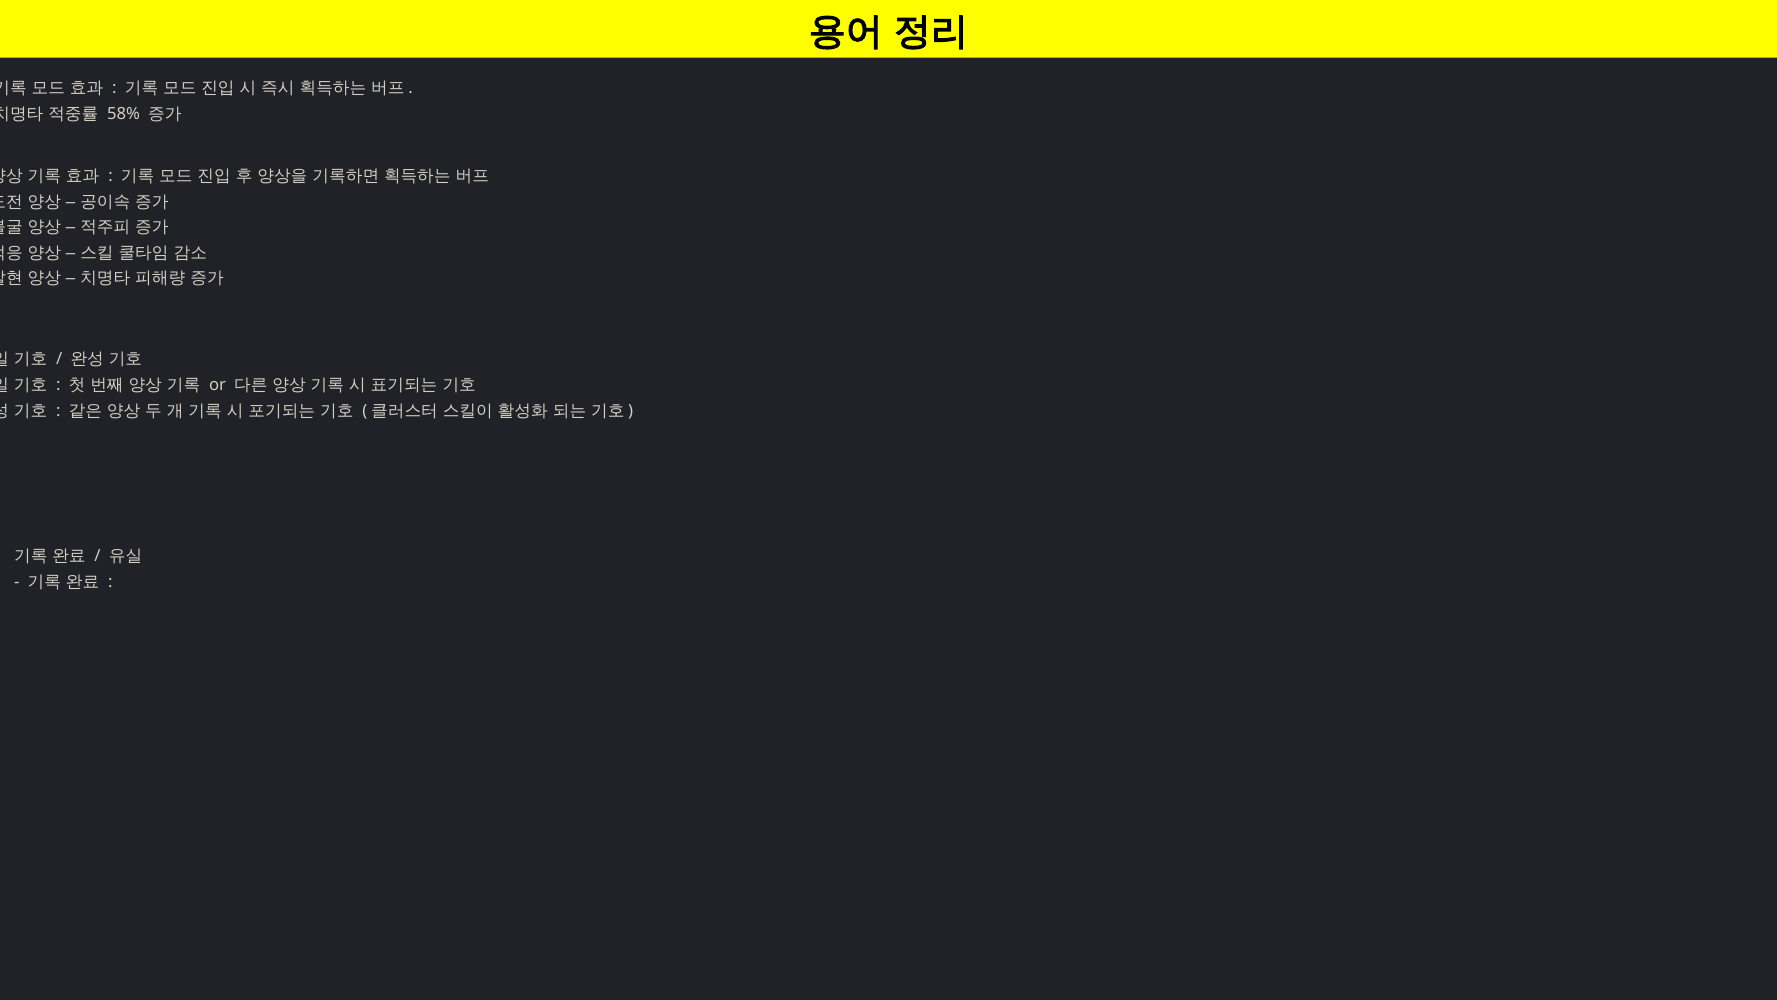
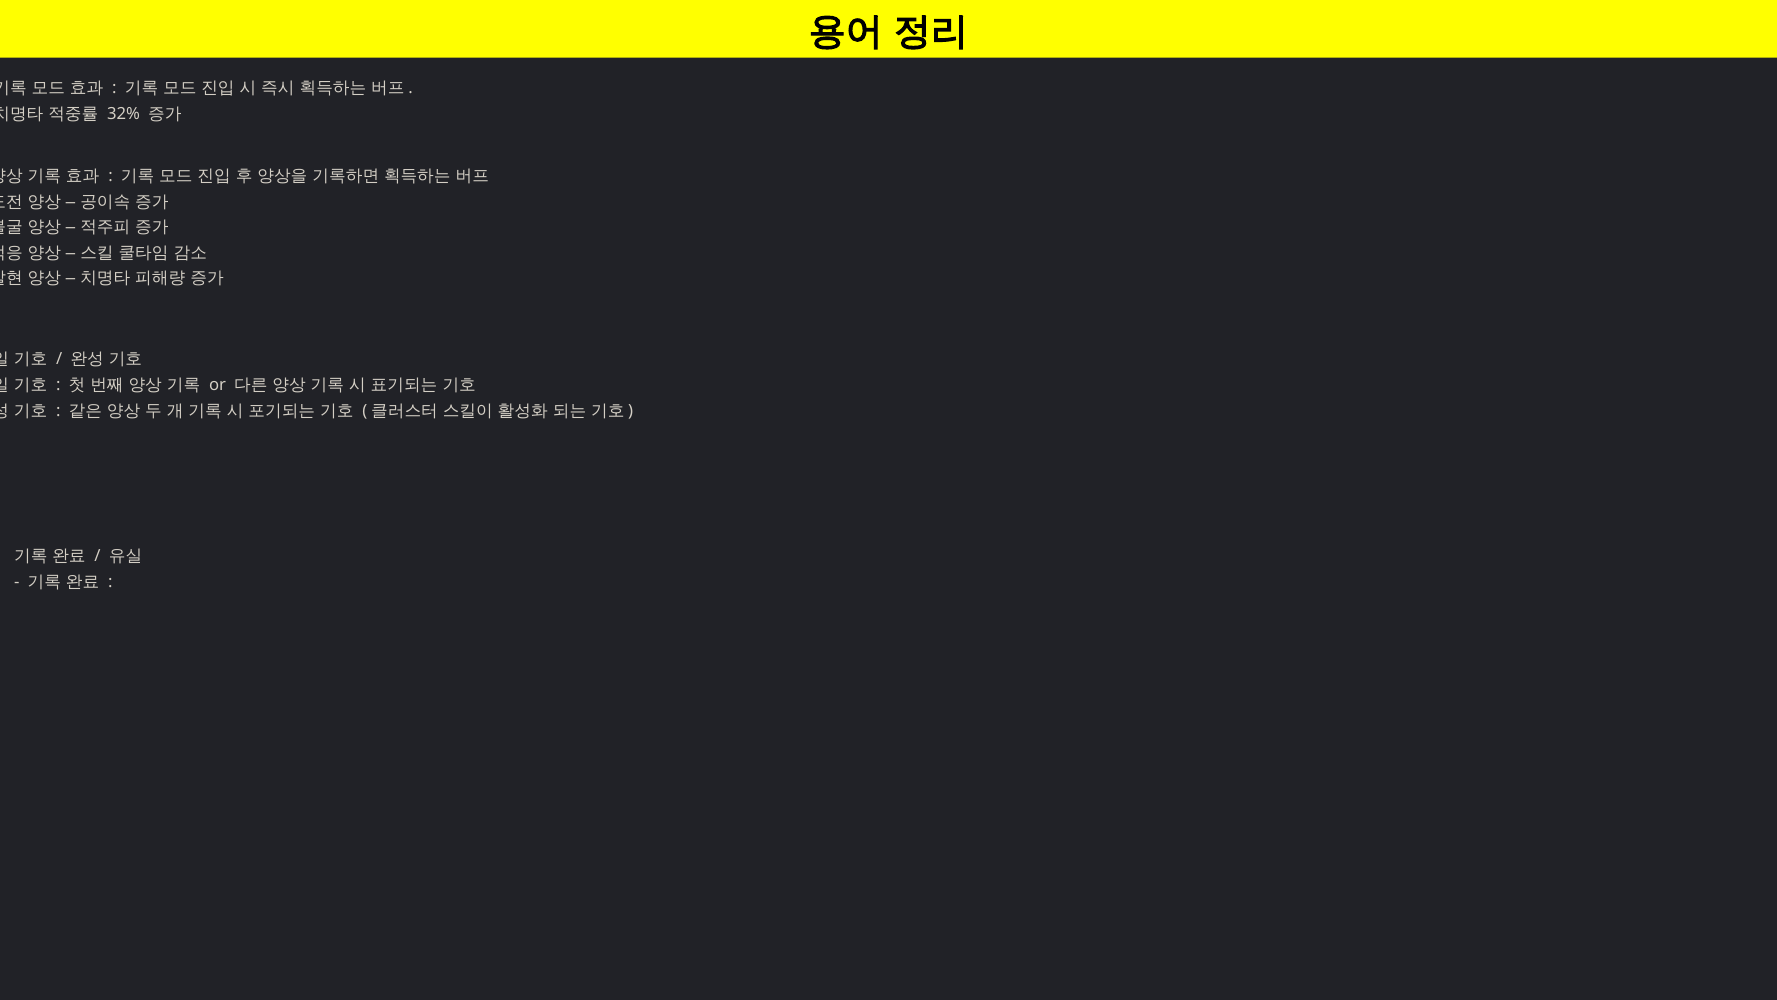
58%: 58% -> 32%
